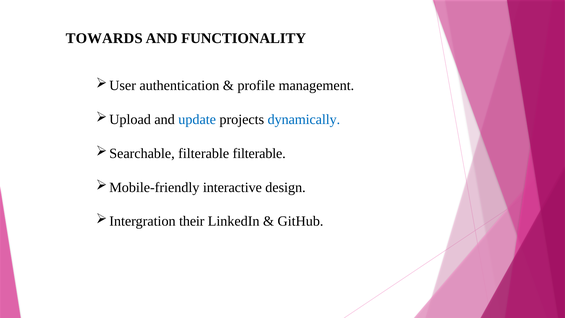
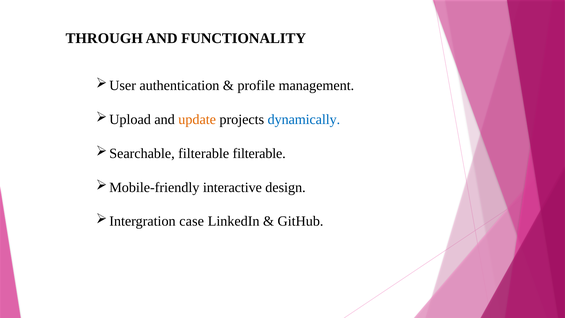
TOWARDS: TOWARDS -> THROUGH
update colour: blue -> orange
their: their -> case
